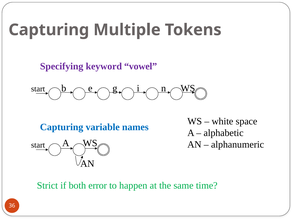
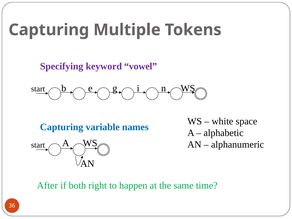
Strict: Strict -> After
error: error -> right
